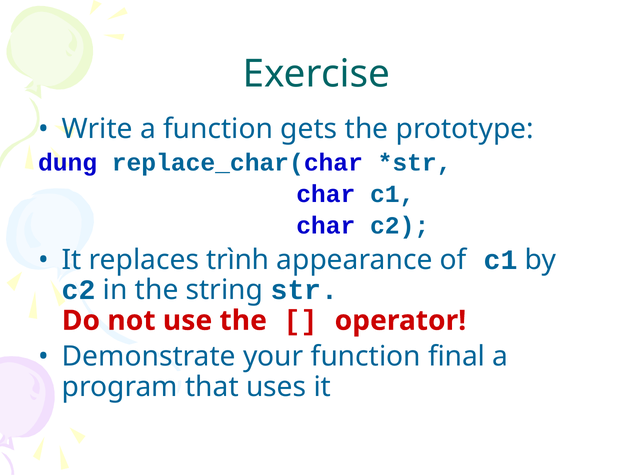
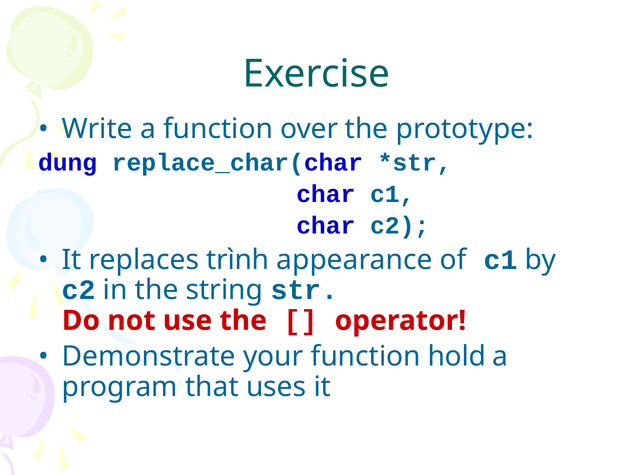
gets: gets -> over
final: final -> hold
